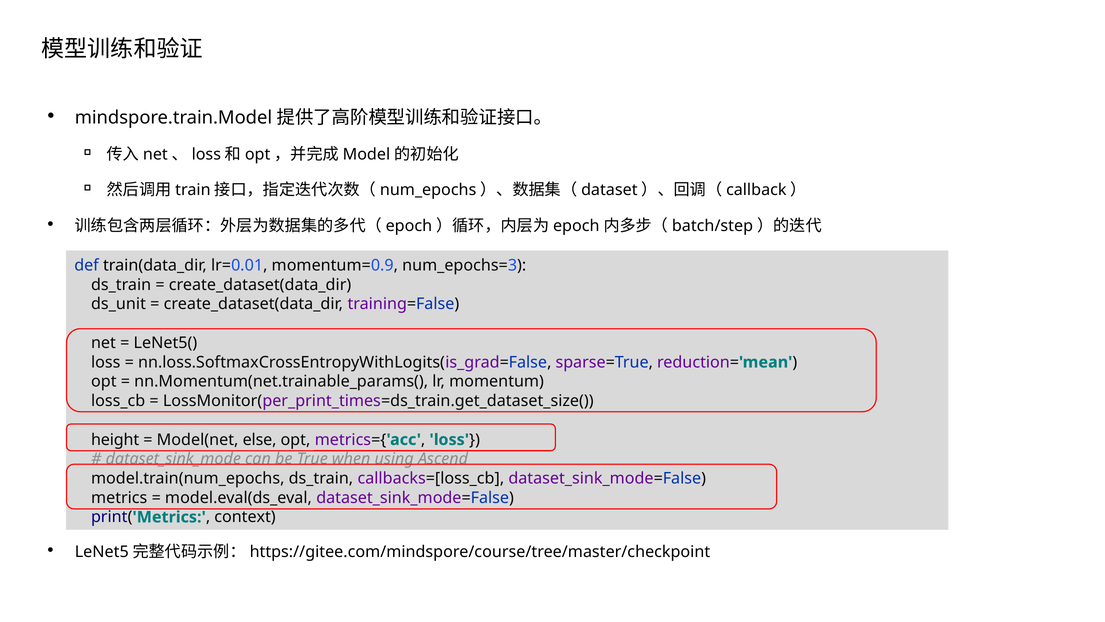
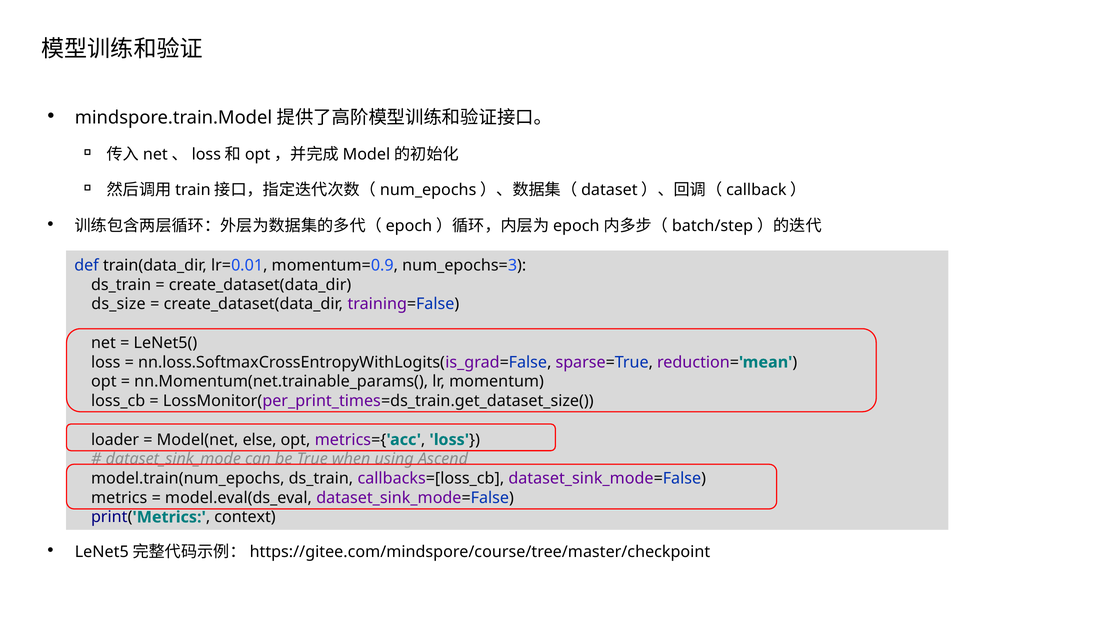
ds_unit: ds_unit -> ds_size
height: height -> loader
